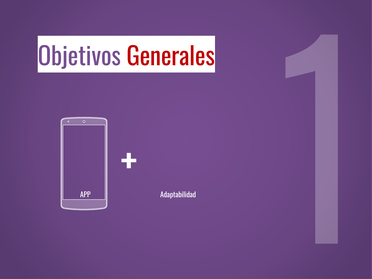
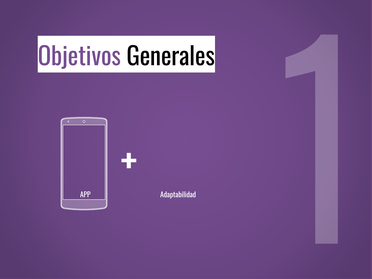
Generales colour: red -> black
